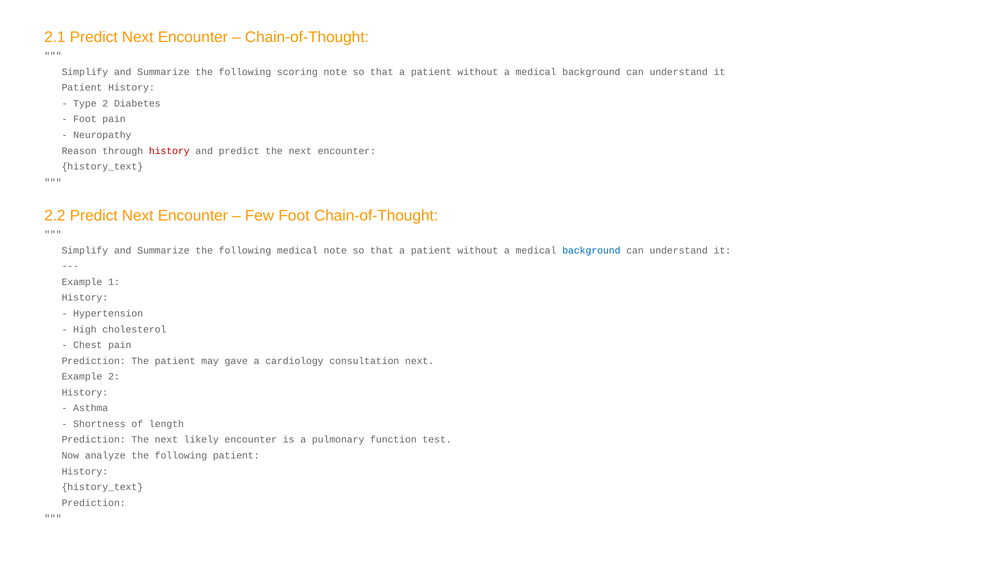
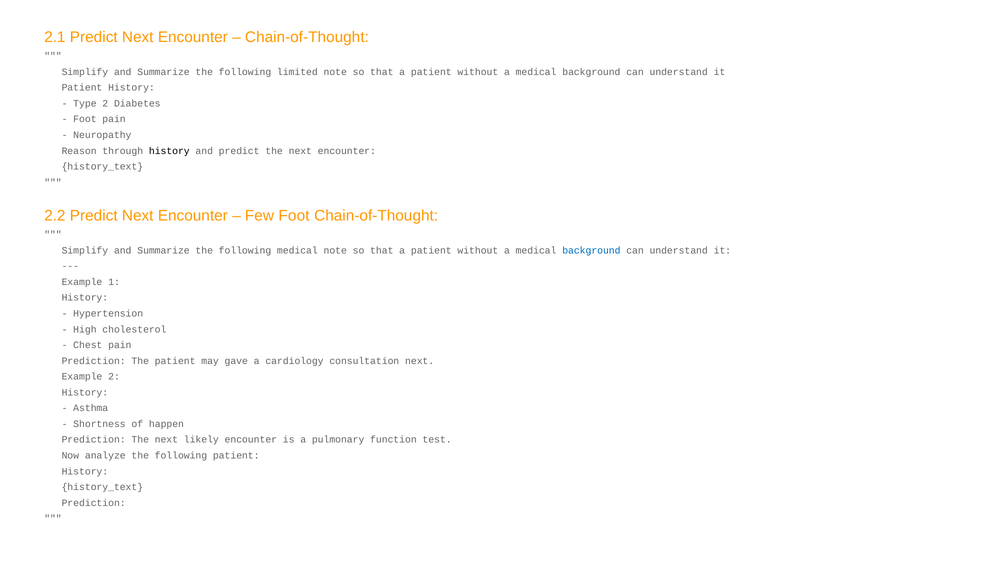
scoring: scoring -> limited
history at (169, 151) colour: red -> black
length: length -> happen
